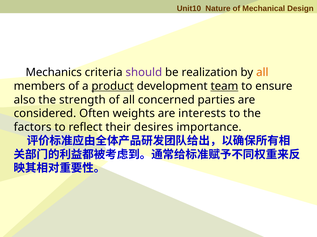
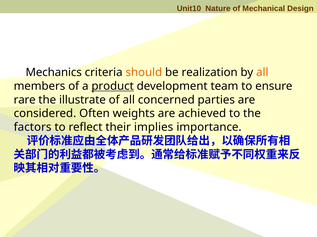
should colour: purple -> orange
team underline: present -> none
also: also -> rare
strength: strength -> illustrate
interests: interests -> achieved
desires: desires -> implies
